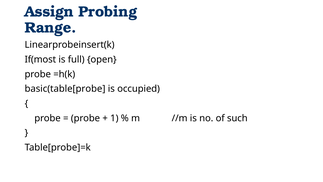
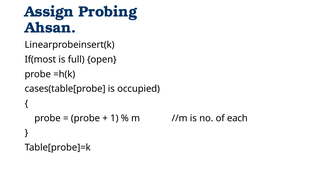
Range: Range -> Ahsan
basic(table[probe: basic(table[probe -> cases(table[probe
such: such -> each
